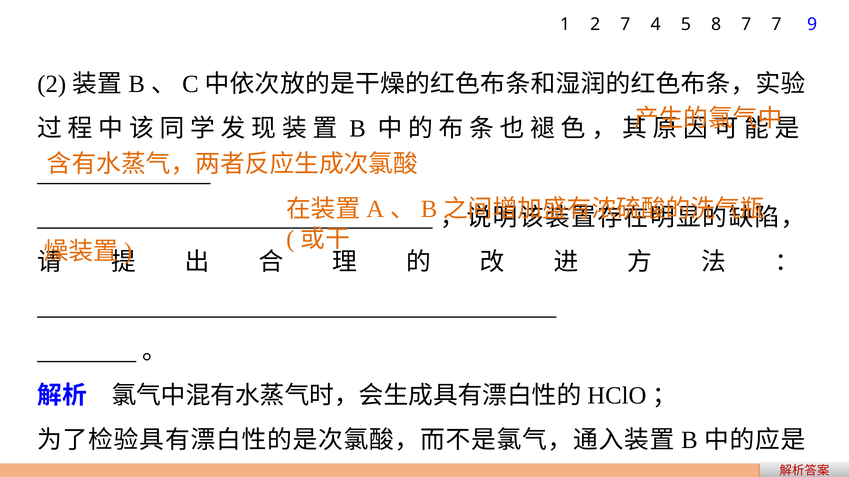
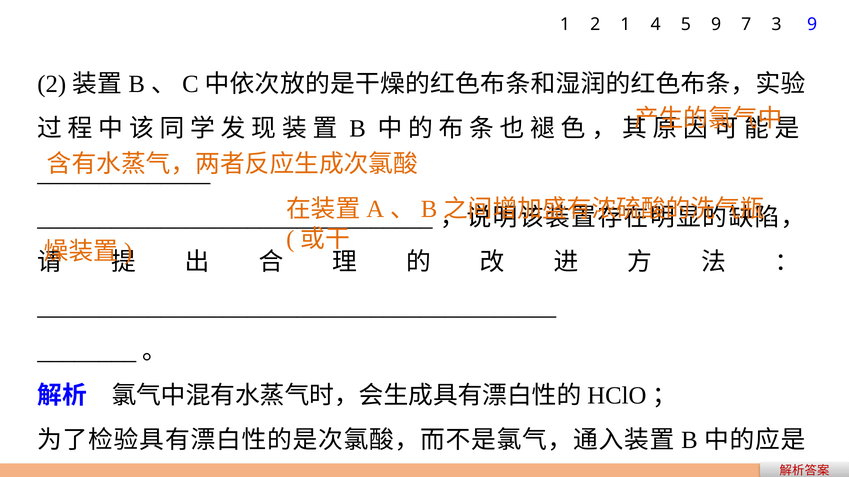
2 7: 7 -> 1
5 8: 8 -> 9
7 7: 7 -> 3
